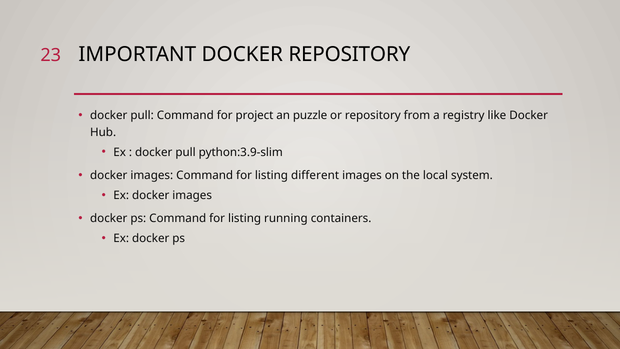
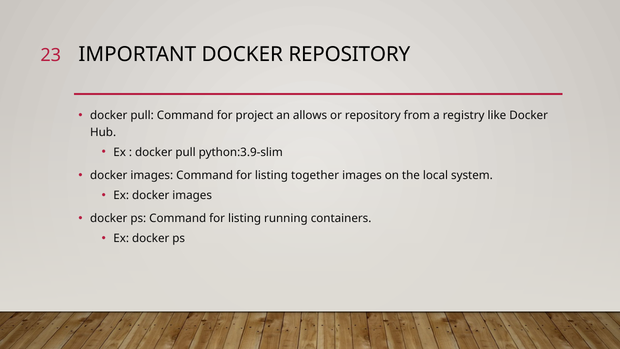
puzzle: puzzle -> allows
different: different -> together
